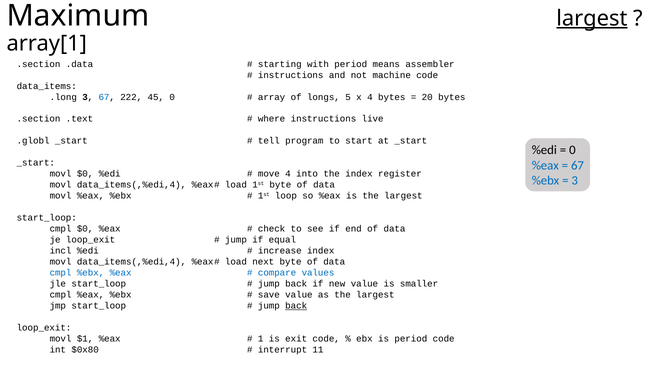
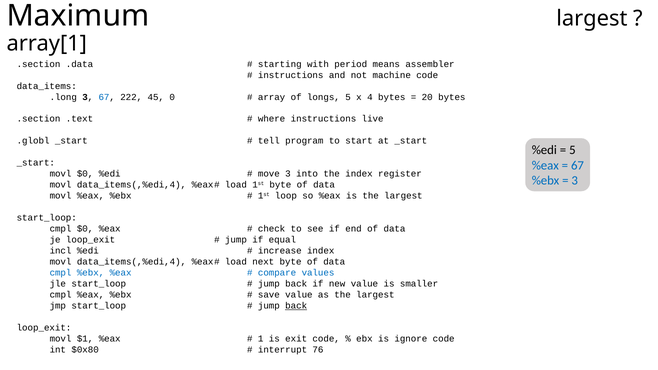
largest at (592, 18) underline: present -> none
0 at (572, 150): 0 -> 5
move 4: 4 -> 3
is period: period -> ignore
11: 11 -> 76
